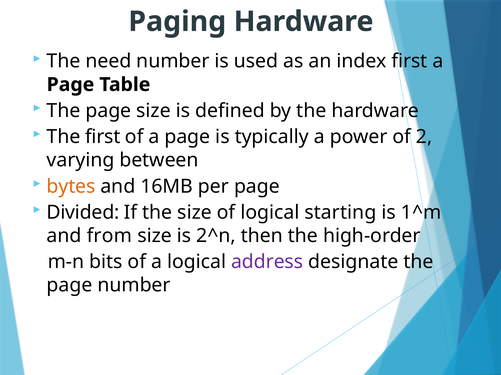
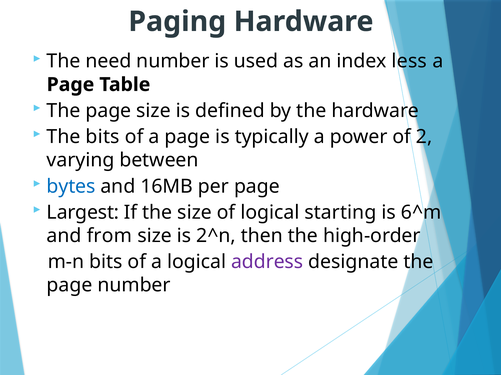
index first: first -> less
The first: first -> bits
bytes colour: orange -> blue
Divided: Divided -> Largest
1^m: 1^m -> 6^m
